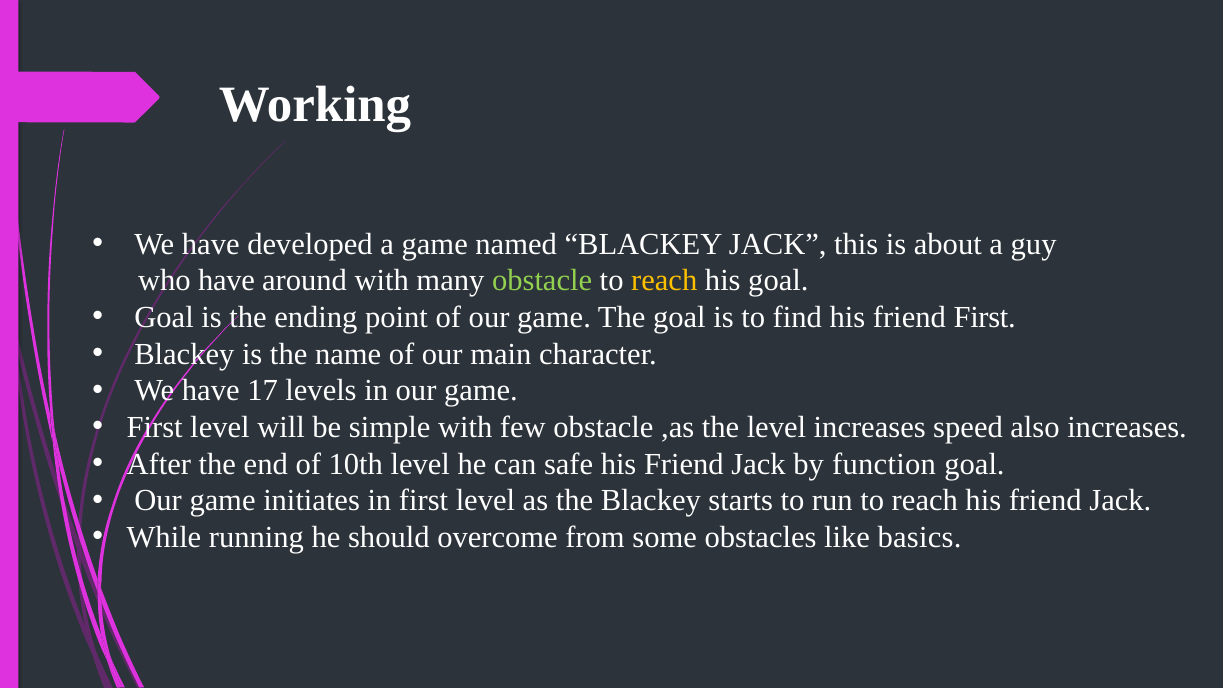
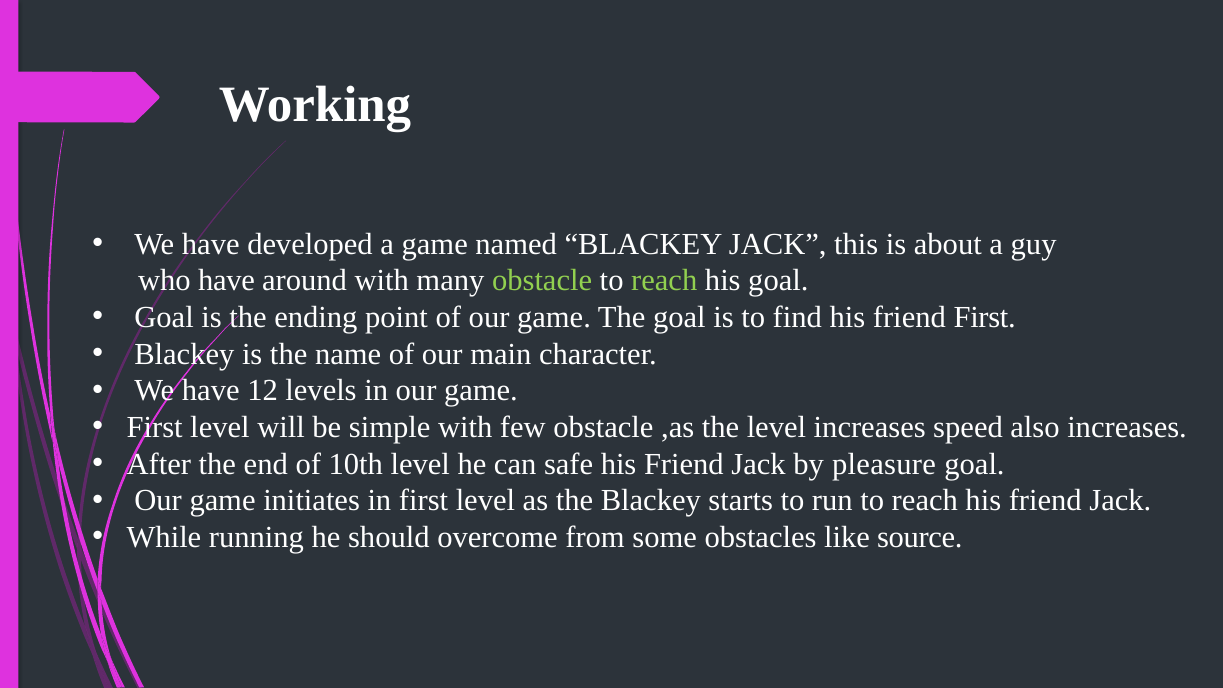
reach at (664, 281) colour: yellow -> light green
17: 17 -> 12
function: function -> pleasure
basics: basics -> source
